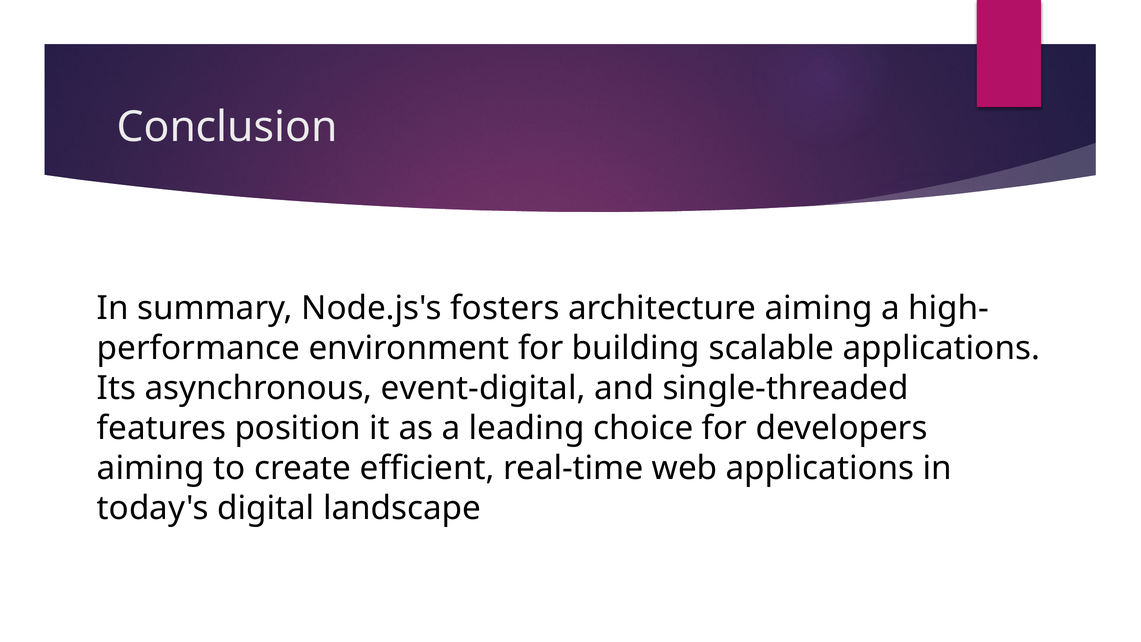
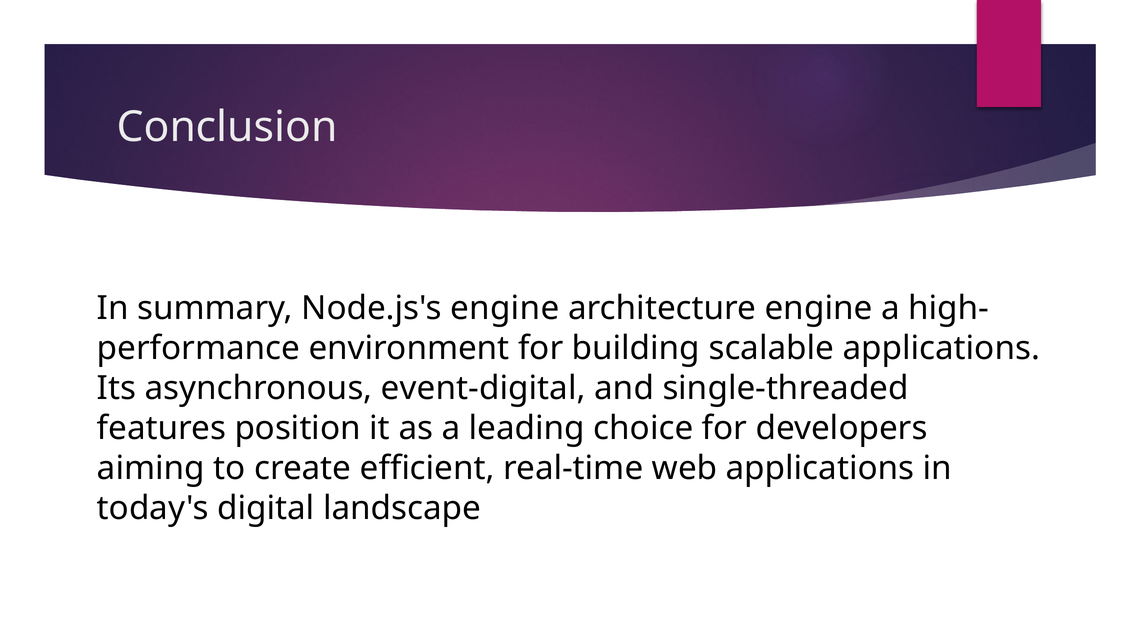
Node.js's fosters: fosters -> engine
architecture aiming: aiming -> engine
